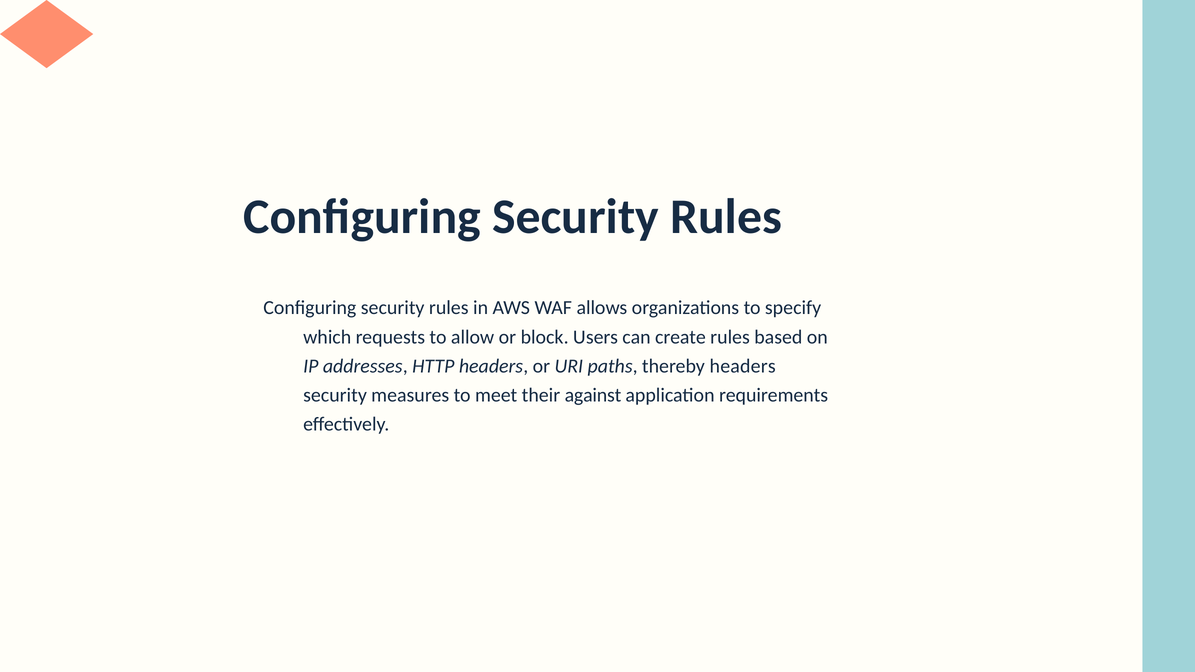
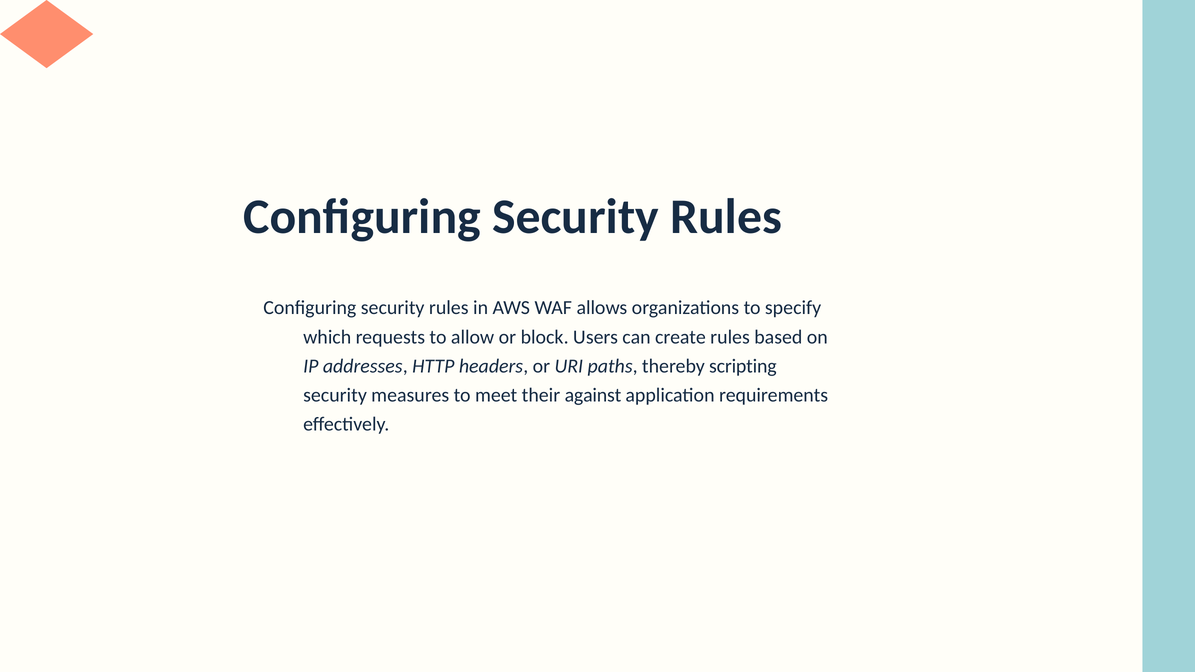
thereby headers: headers -> scripting
